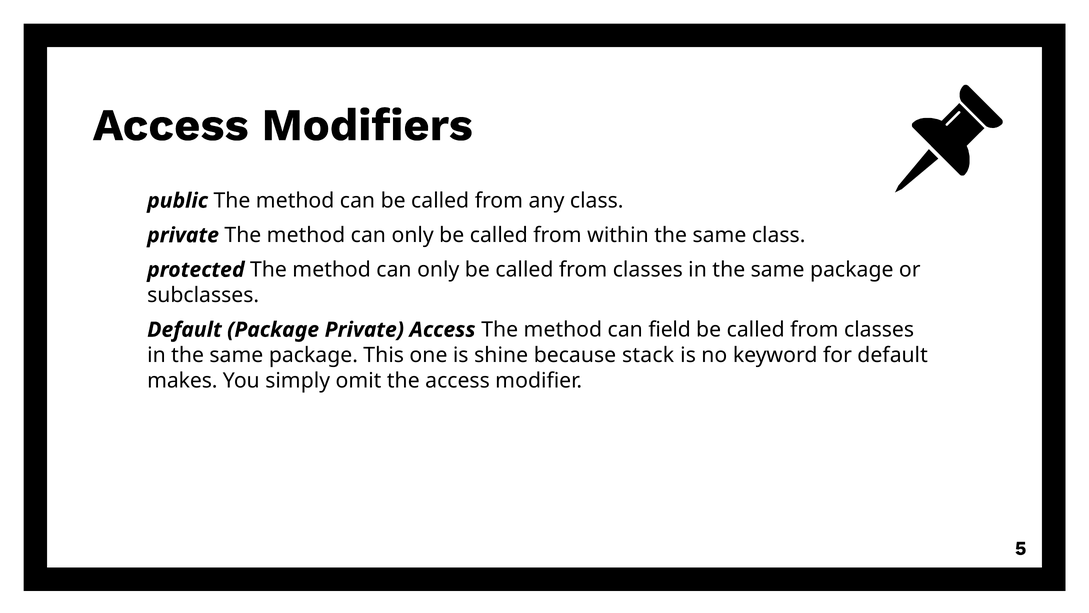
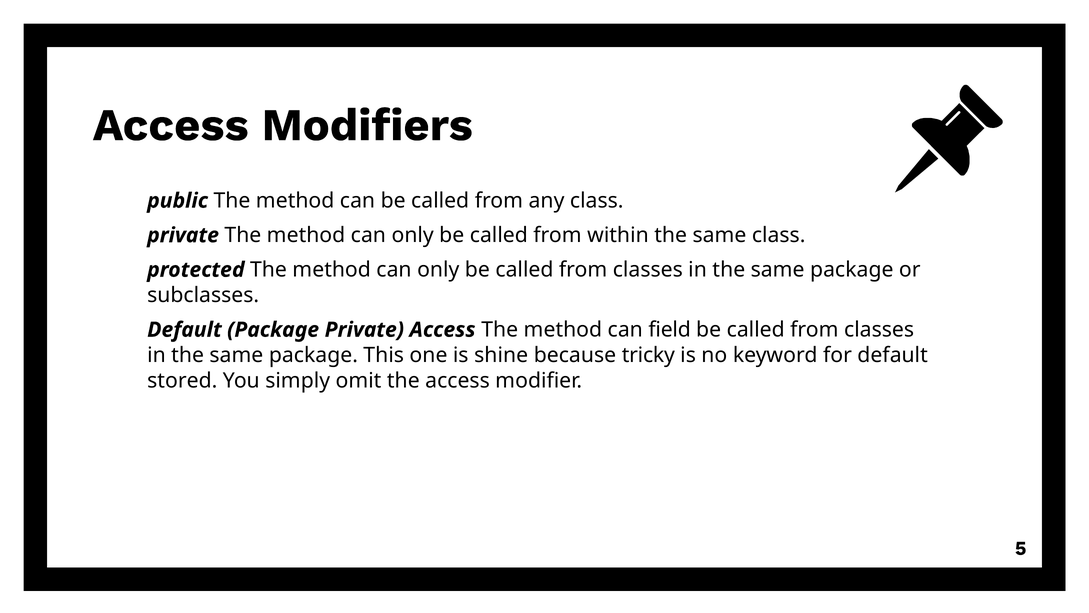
stack: stack -> tricky
makes: makes -> stored
